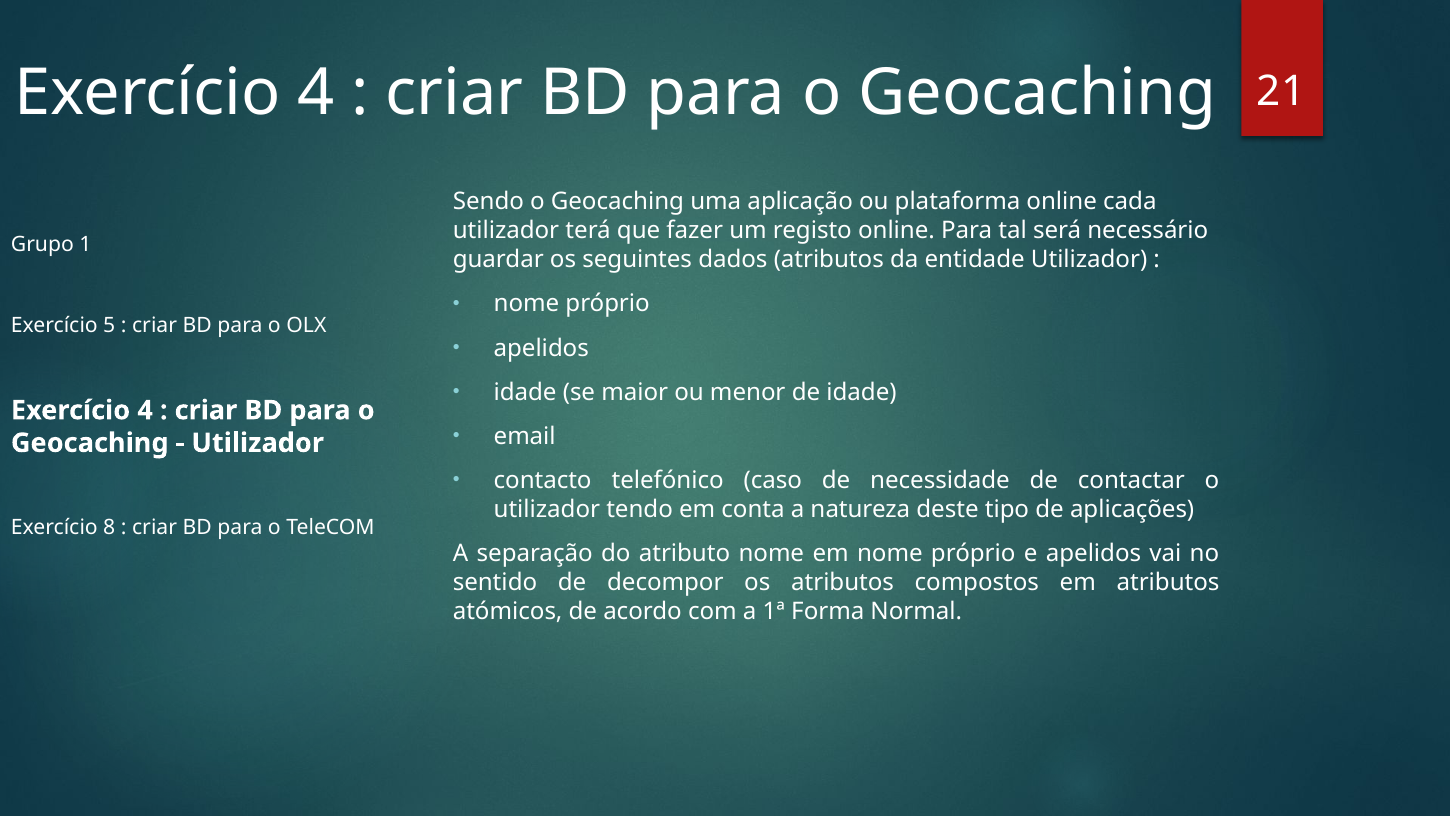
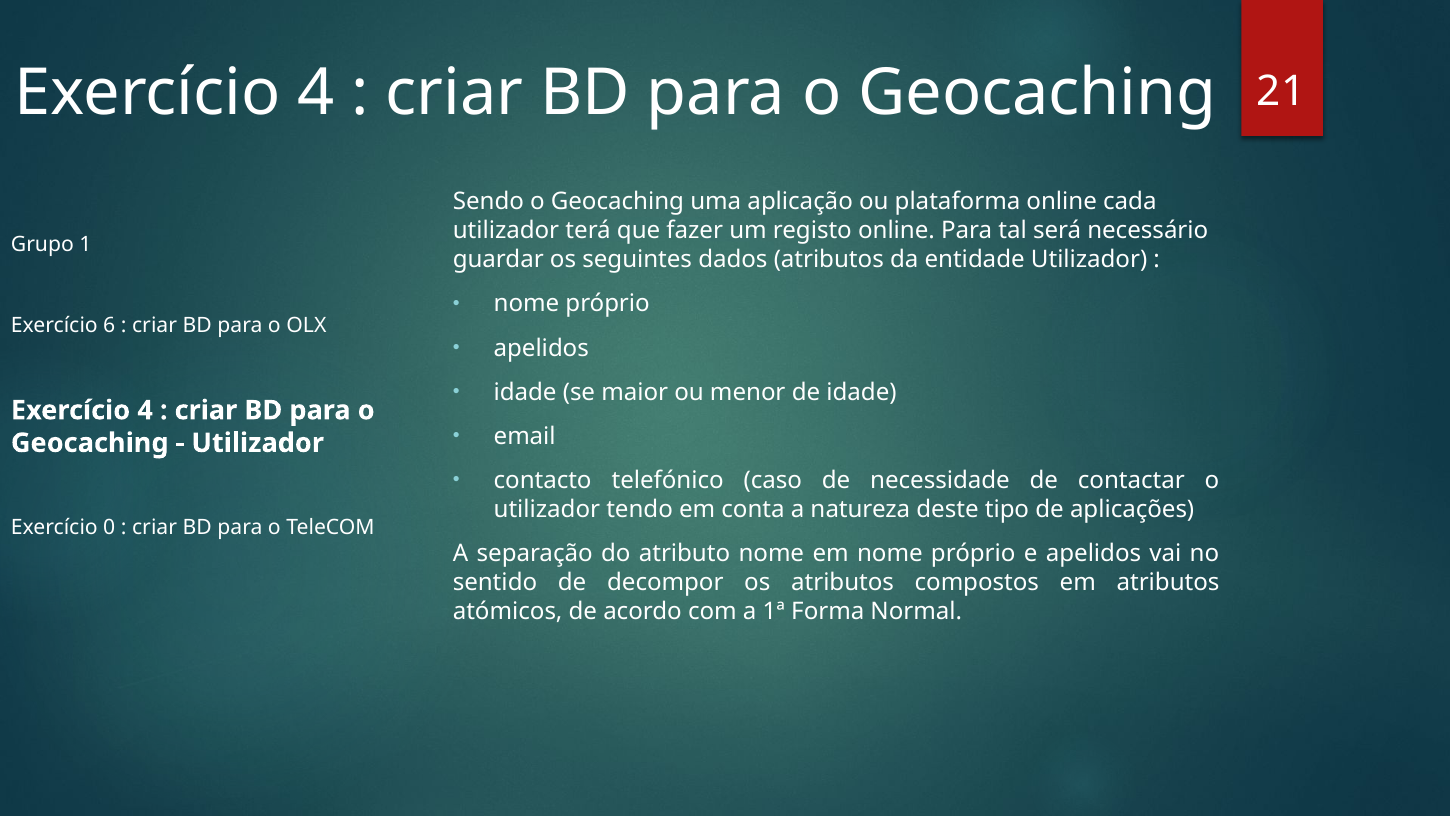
5: 5 -> 6
8: 8 -> 0
